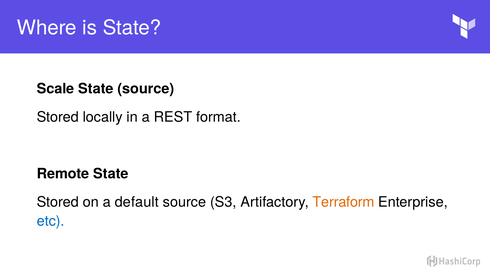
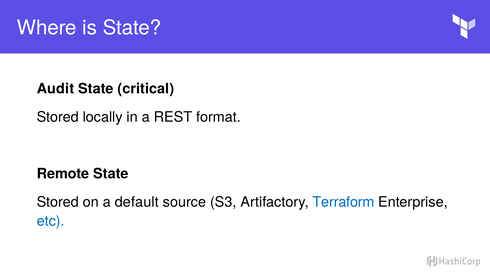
Scale: Scale -> Audit
State source: source -> critical
Terraform colour: orange -> blue
